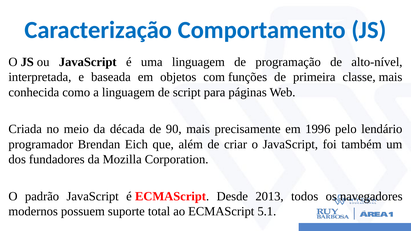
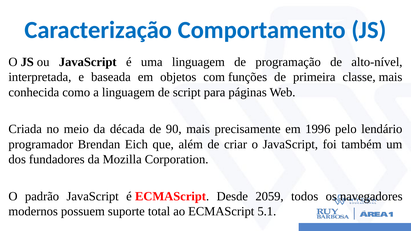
2013: 2013 -> 2059
